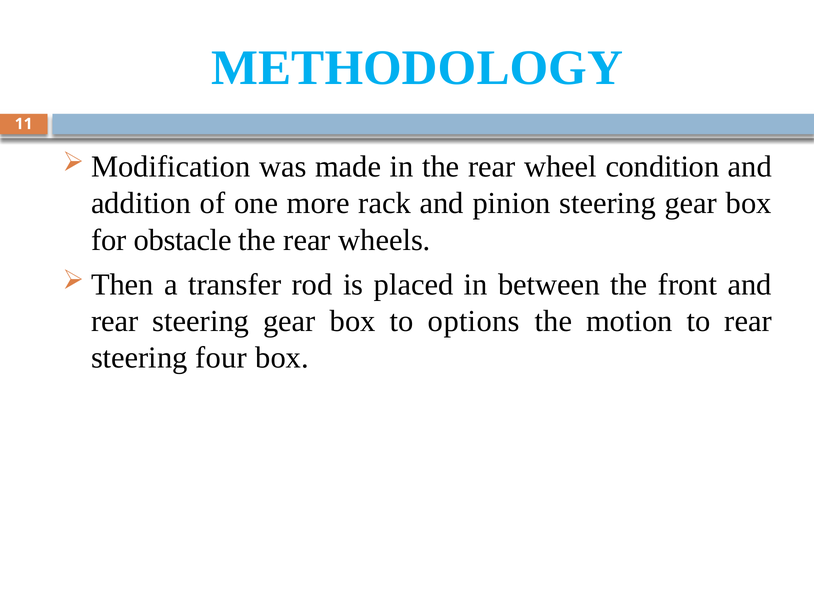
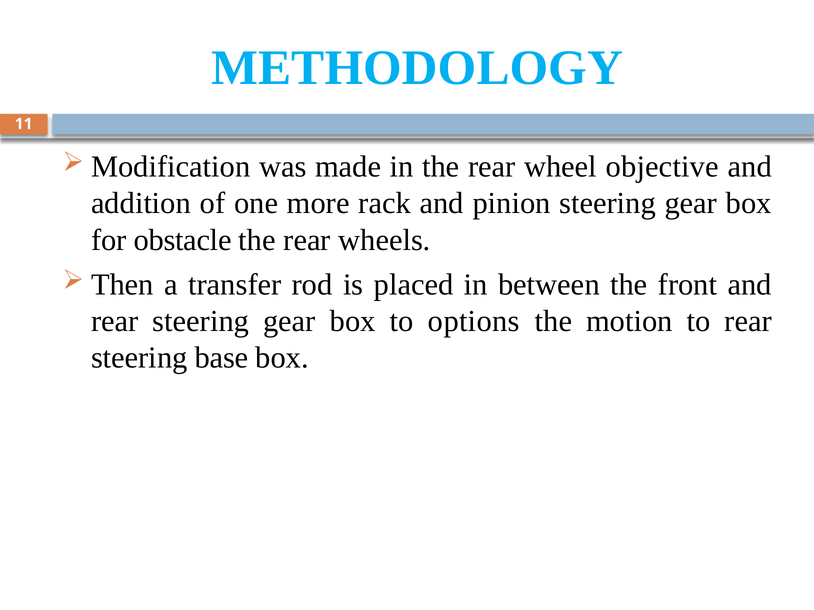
condition: condition -> objective
four: four -> base
